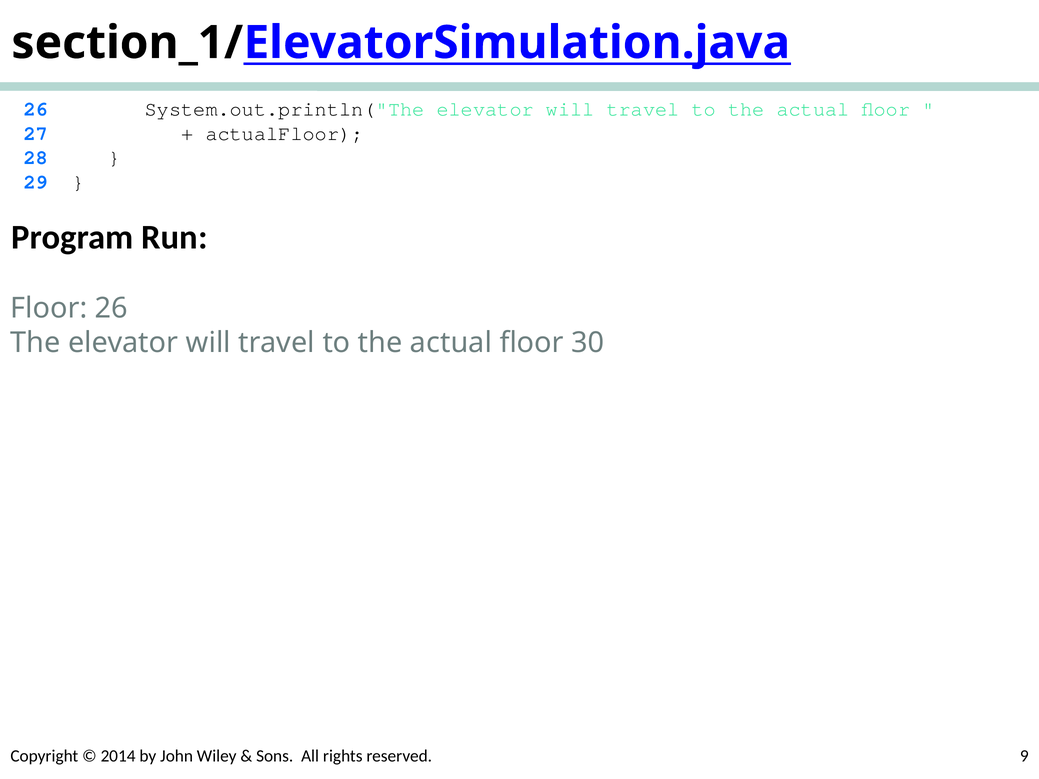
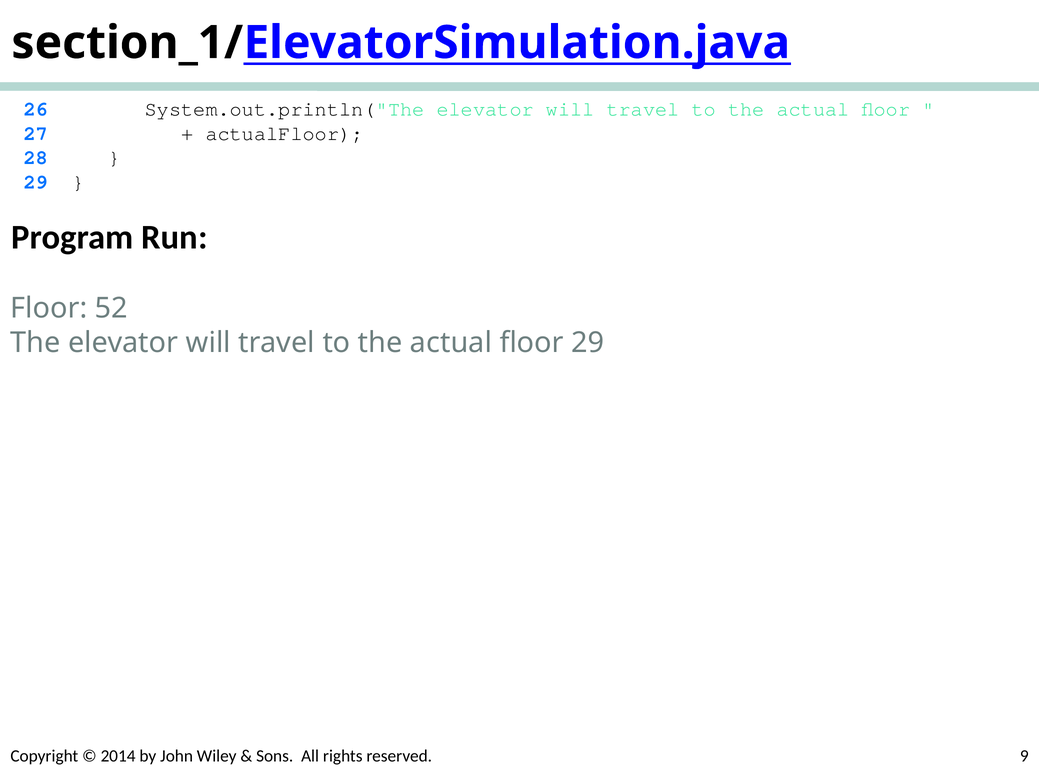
Floor 26: 26 -> 52
floor 30: 30 -> 29
